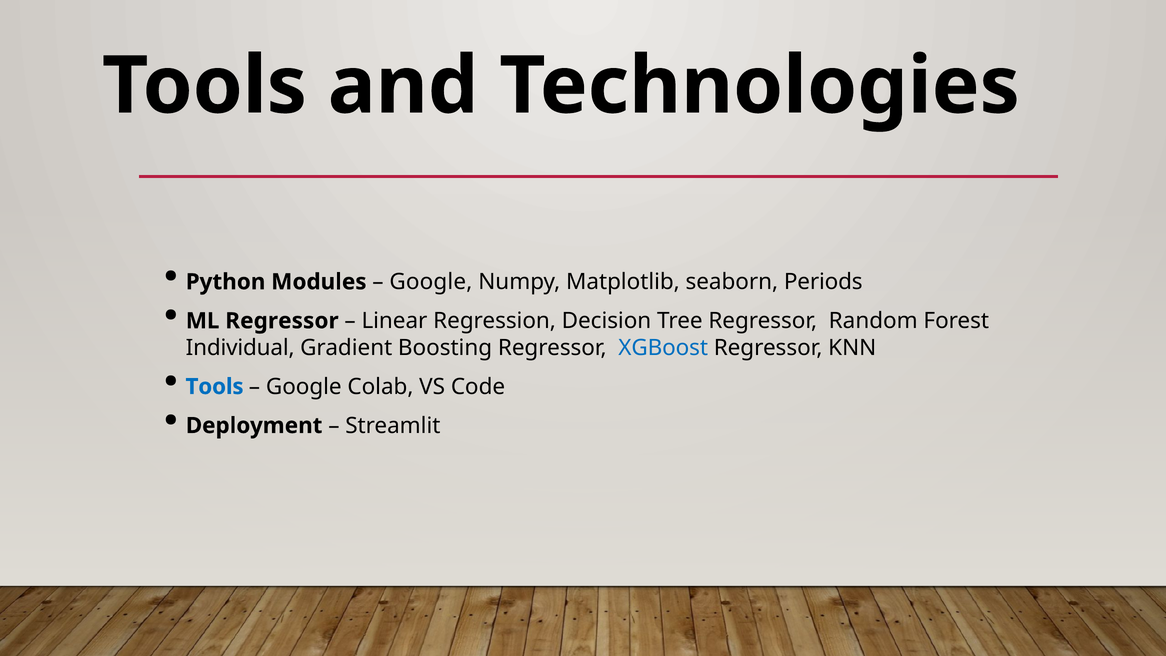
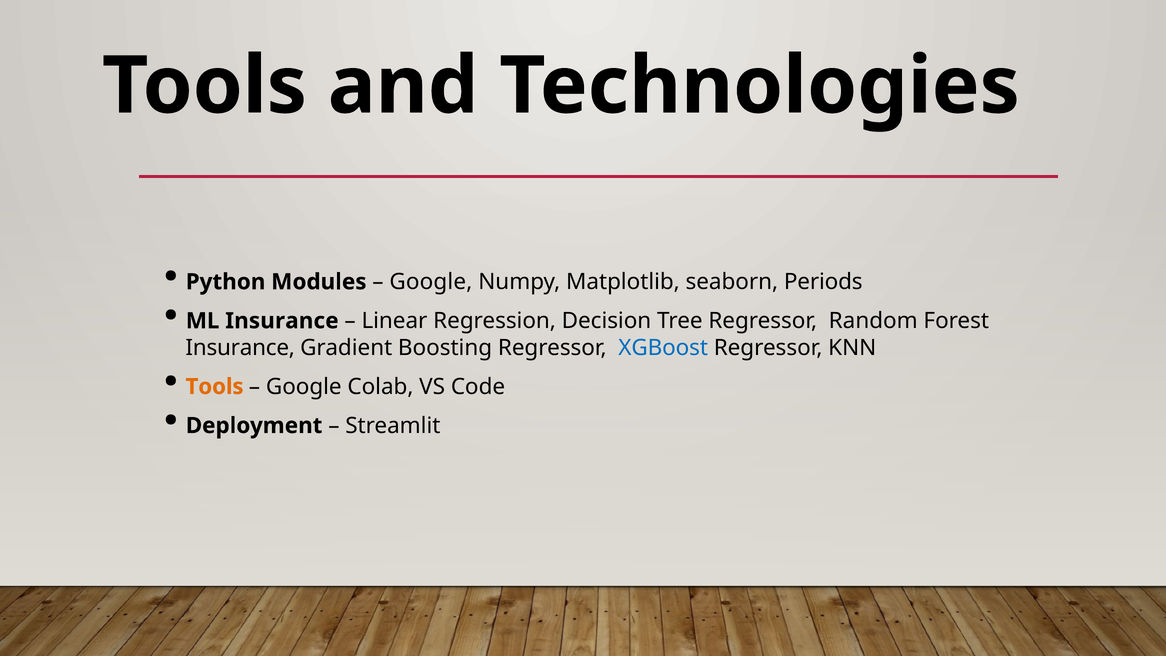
ML Regressor: Regressor -> Insurance
Individual at (240, 348): Individual -> Insurance
Tools at (215, 387) colour: blue -> orange
